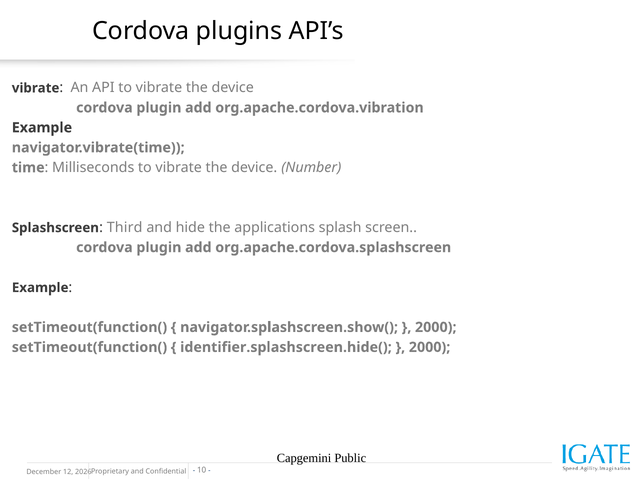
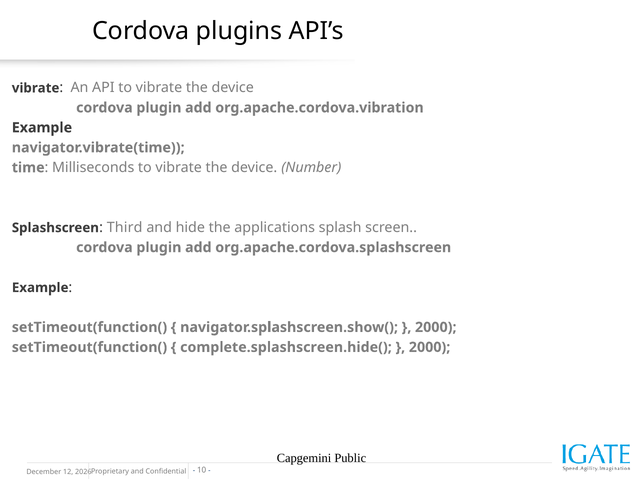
identifier.splashscreen.hide(: identifier.splashscreen.hide( -> complete.splashscreen.hide(
